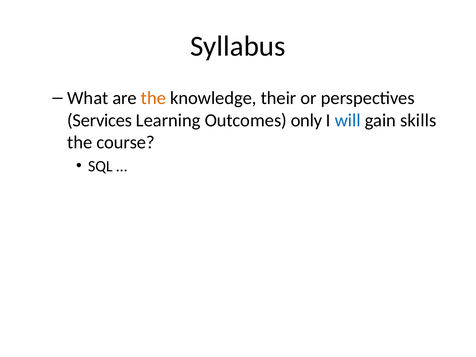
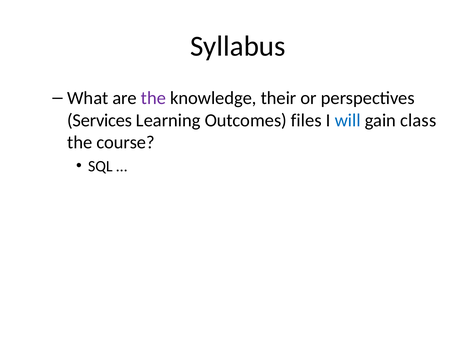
the at (153, 98) colour: orange -> purple
only: only -> files
skills: skills -> class
